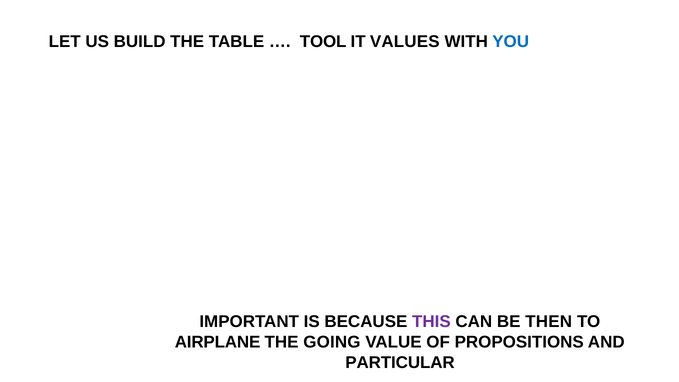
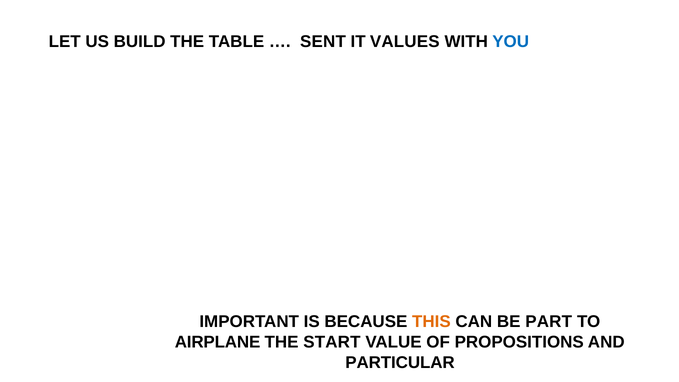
TOOL: TOOL -> SENT
THIS colour: purple -> orange
THEN: THEN -> PART
GOING: GOING -> START
